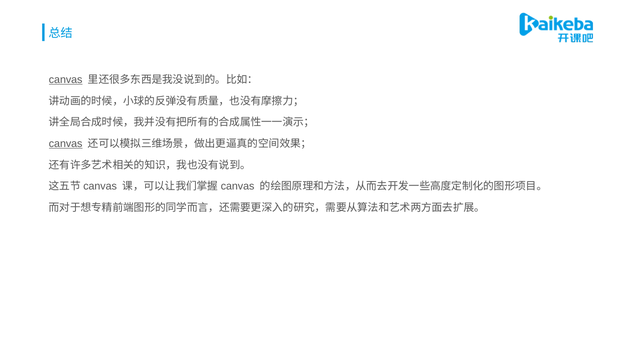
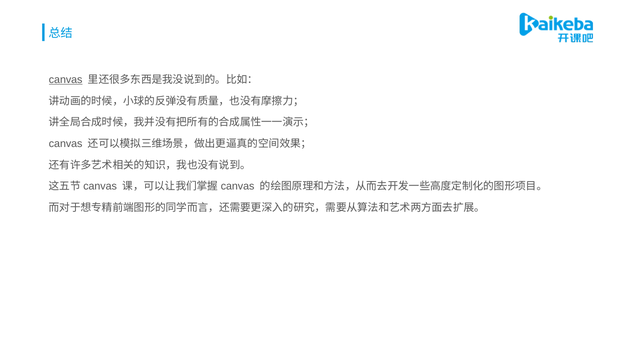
canvas at (66, 144) underline: present -> none
